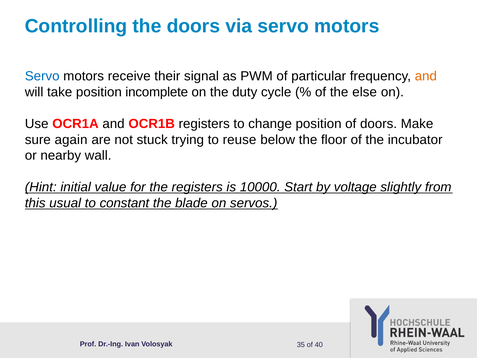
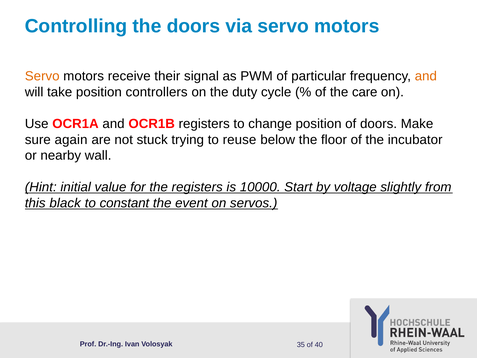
Servo at (42, 76) colour: blue -> orange
incomplete: incomplete -> controllers
else: else -> care
usual: usual -> black
blade: blade -> event
